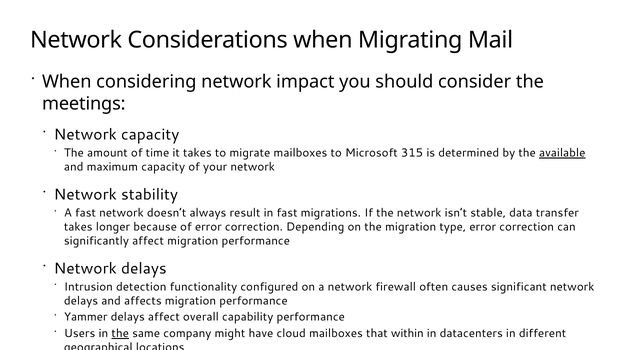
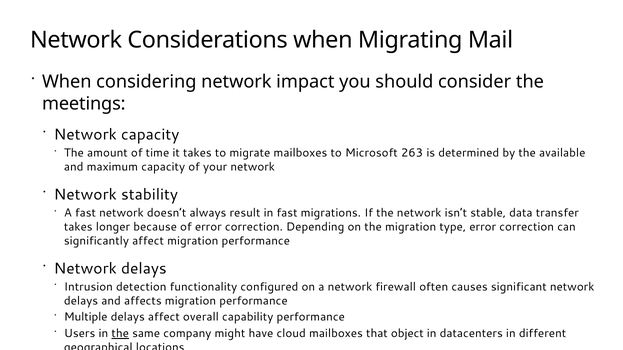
315: 315 -> 263
available underline: present -> none
Yammer: Yammer -> Multiple
within: within -> object
